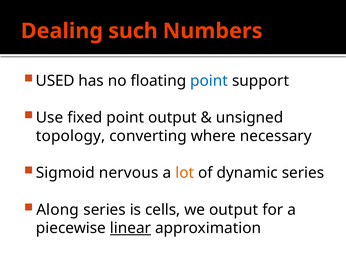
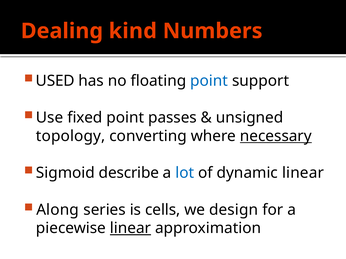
such: such -> kind
point output: output -> passes
necessary underline: none -> present
nervous: nervous -> describe
lot colour: orange -> blue
dynamic series: series -> linear
we output: output -> design
